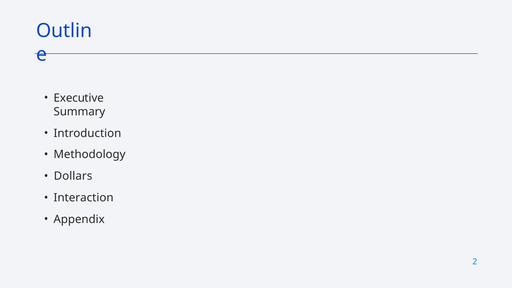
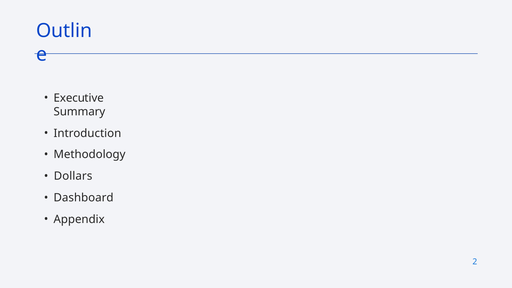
Interaction: Interaction -> Dashboard
